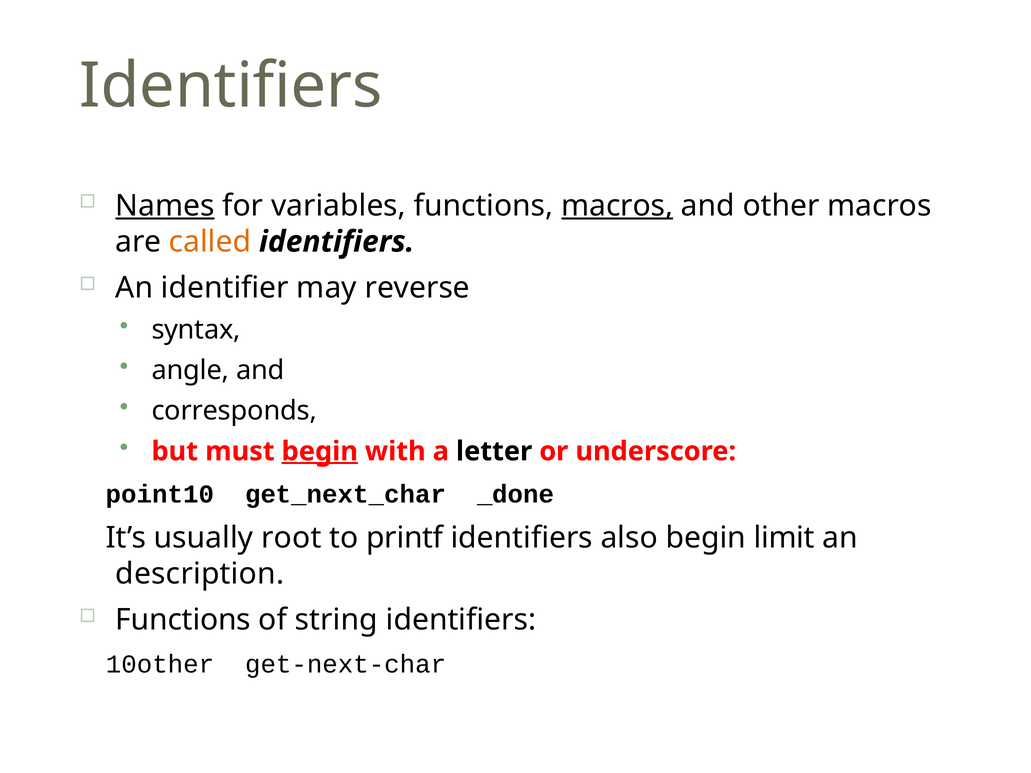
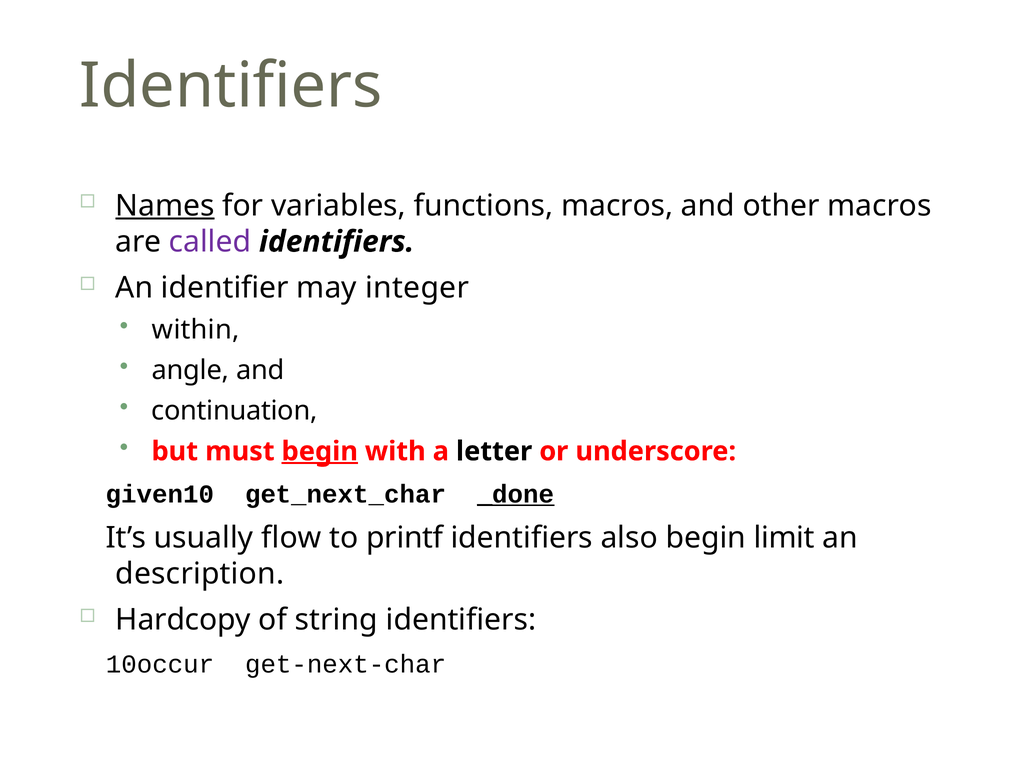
macros at (617, 206) underline: present -> none
called colour: orange -> purple
reverse: reverse -> integer
syntax: syntax -> within
corresponds: corresponds -> continuation
point10: point10 -> given10
_done underline: none -> present
root: root -> flow
Functions at (183, 620): Functions -> Hardcopy
10other: 10other -> 10occur
